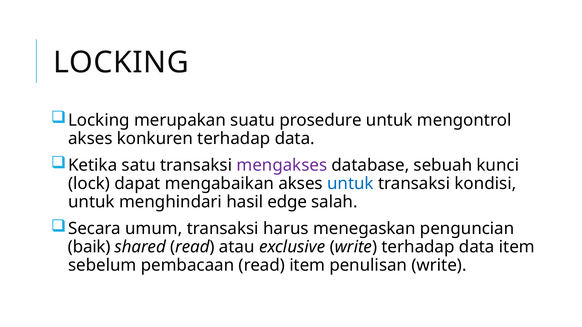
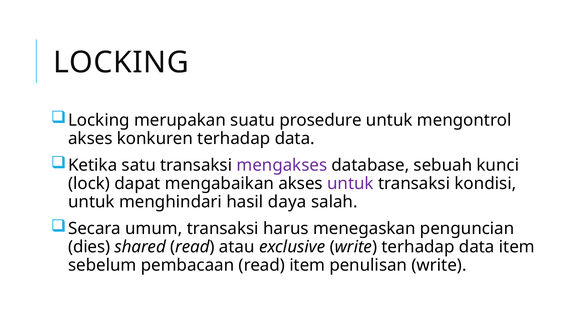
untuk at (350, 184) colour: blue -> purple
edge: edge -> daya
baik: baik -> dies
